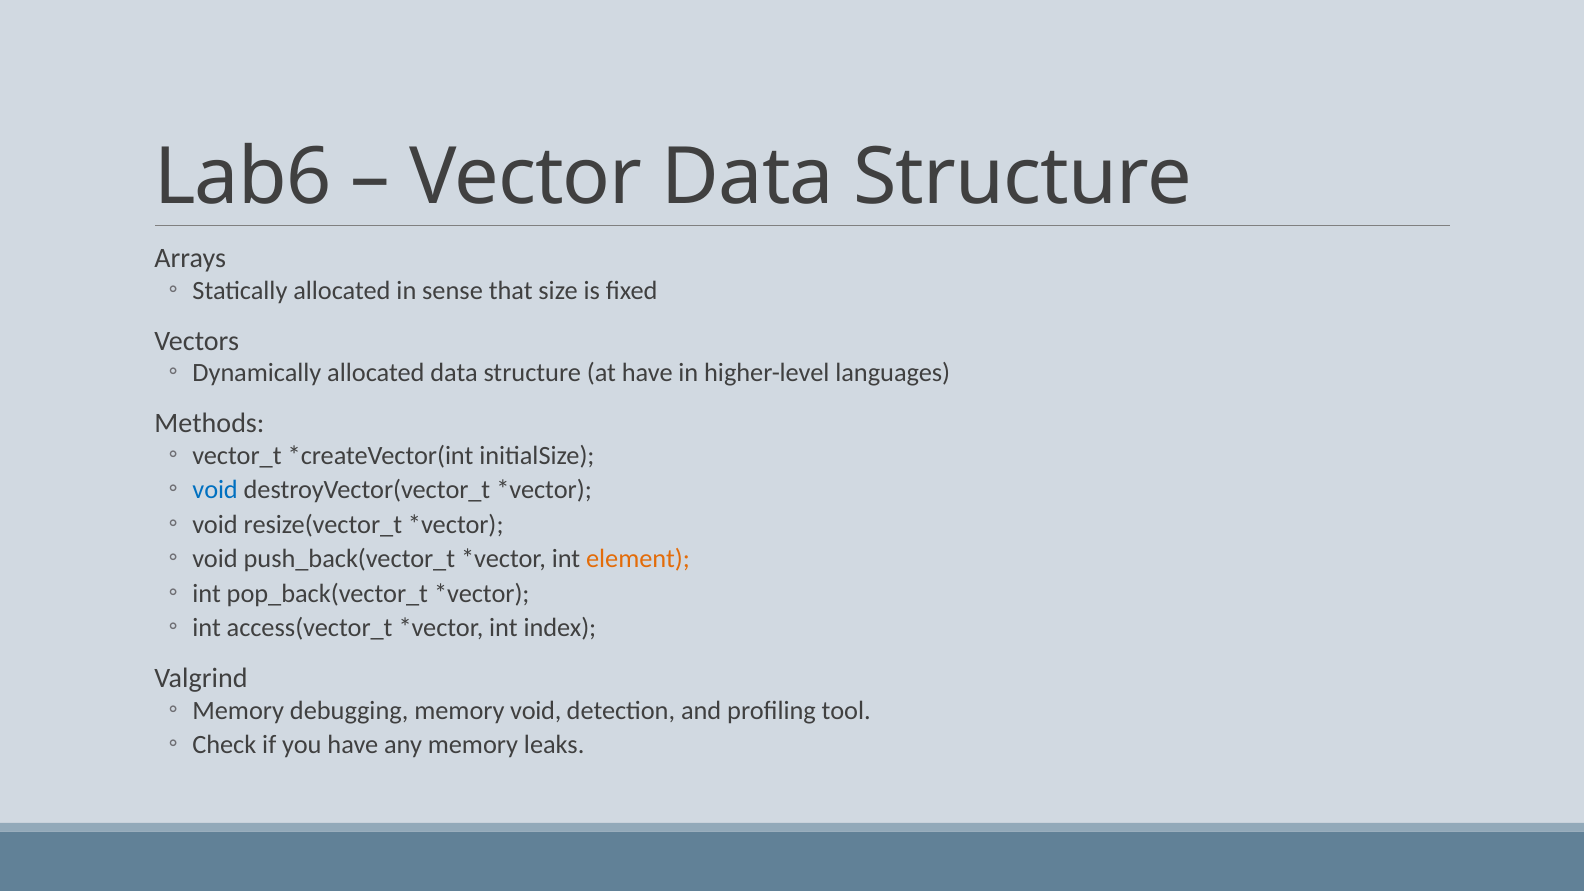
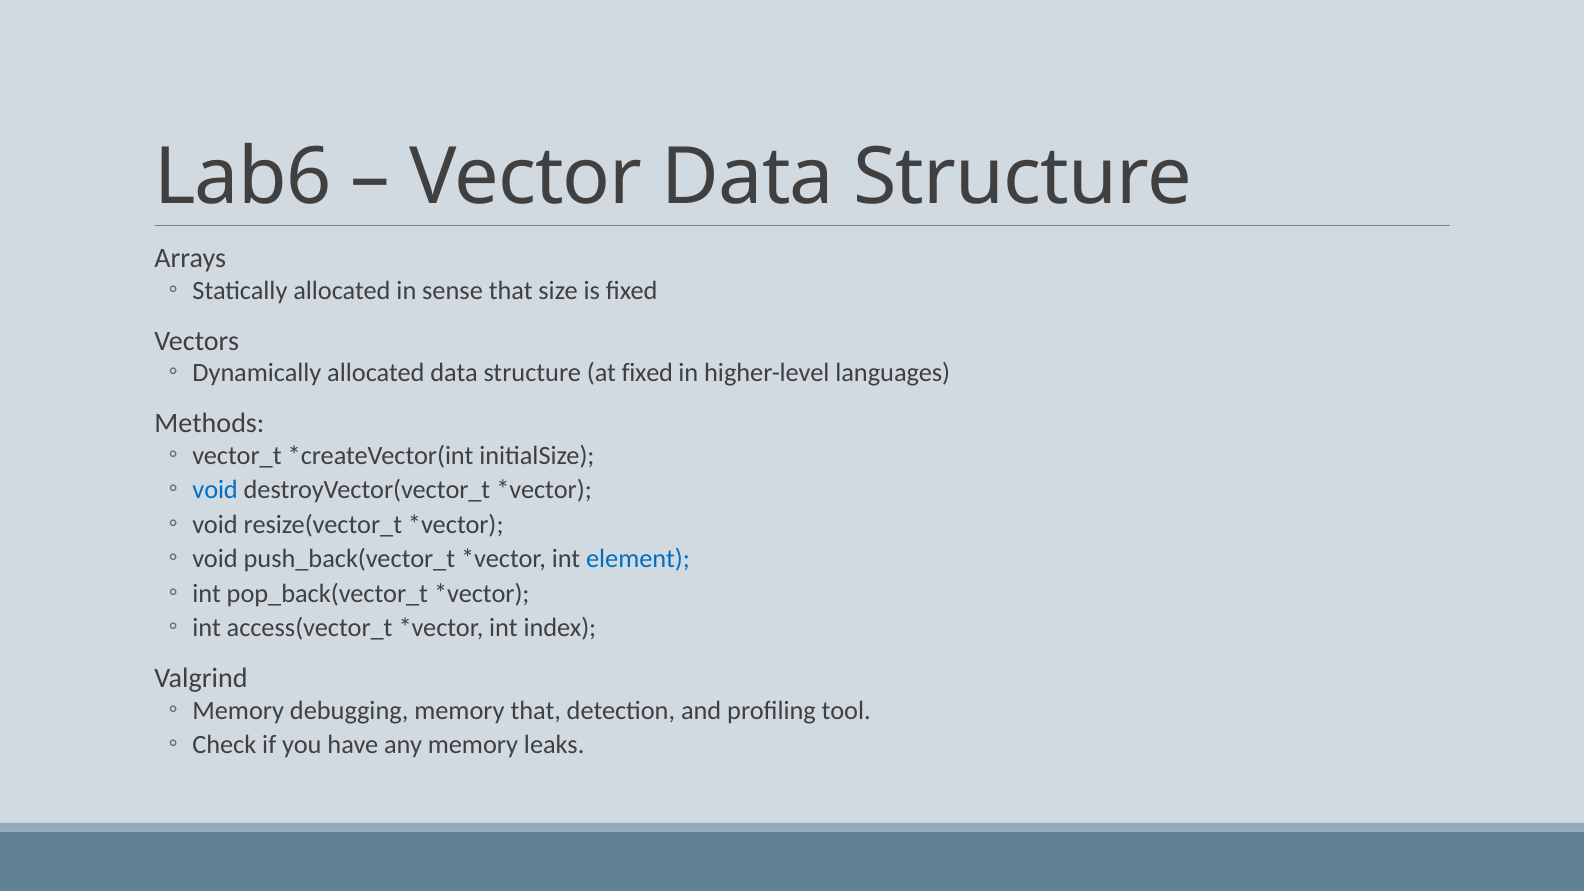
at have: have -> fixed
element colour: orange -> blue
memory void: void -> that
